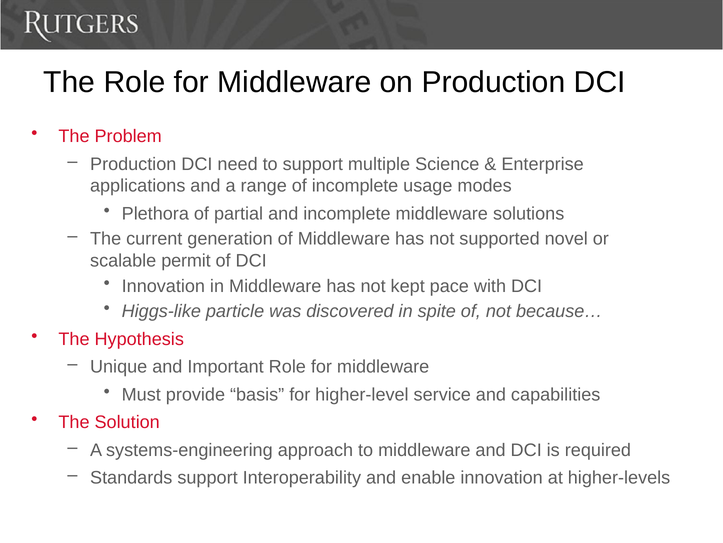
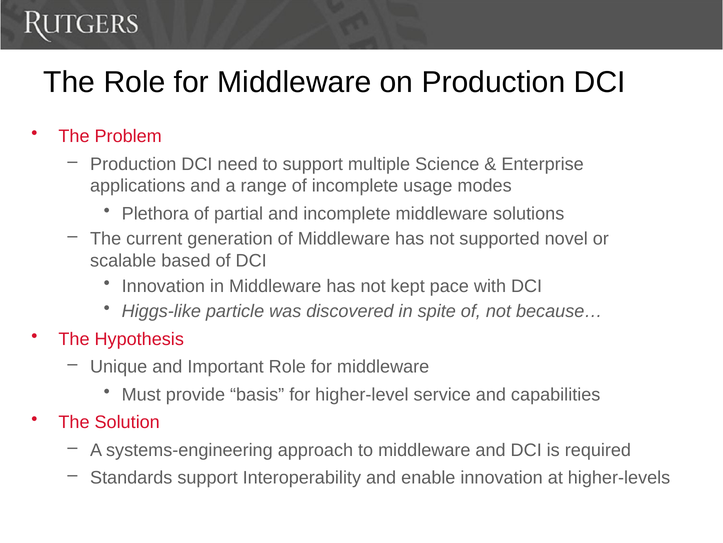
permit: permit -> based
